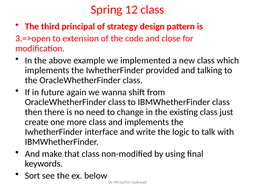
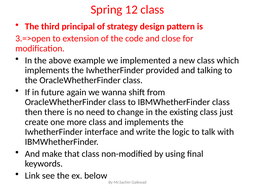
Sort: Sort -> Link
